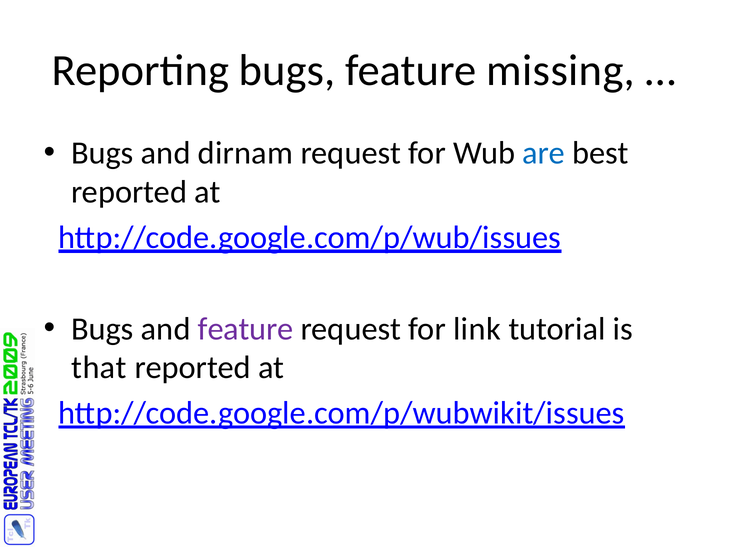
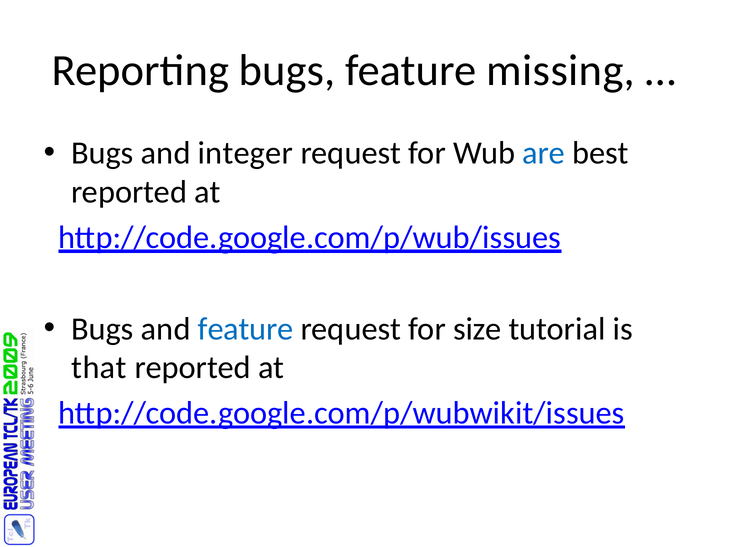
dirnam: dirnam -> integer
feature at (246, 329) colour: purple -> blue
link: link -> size
